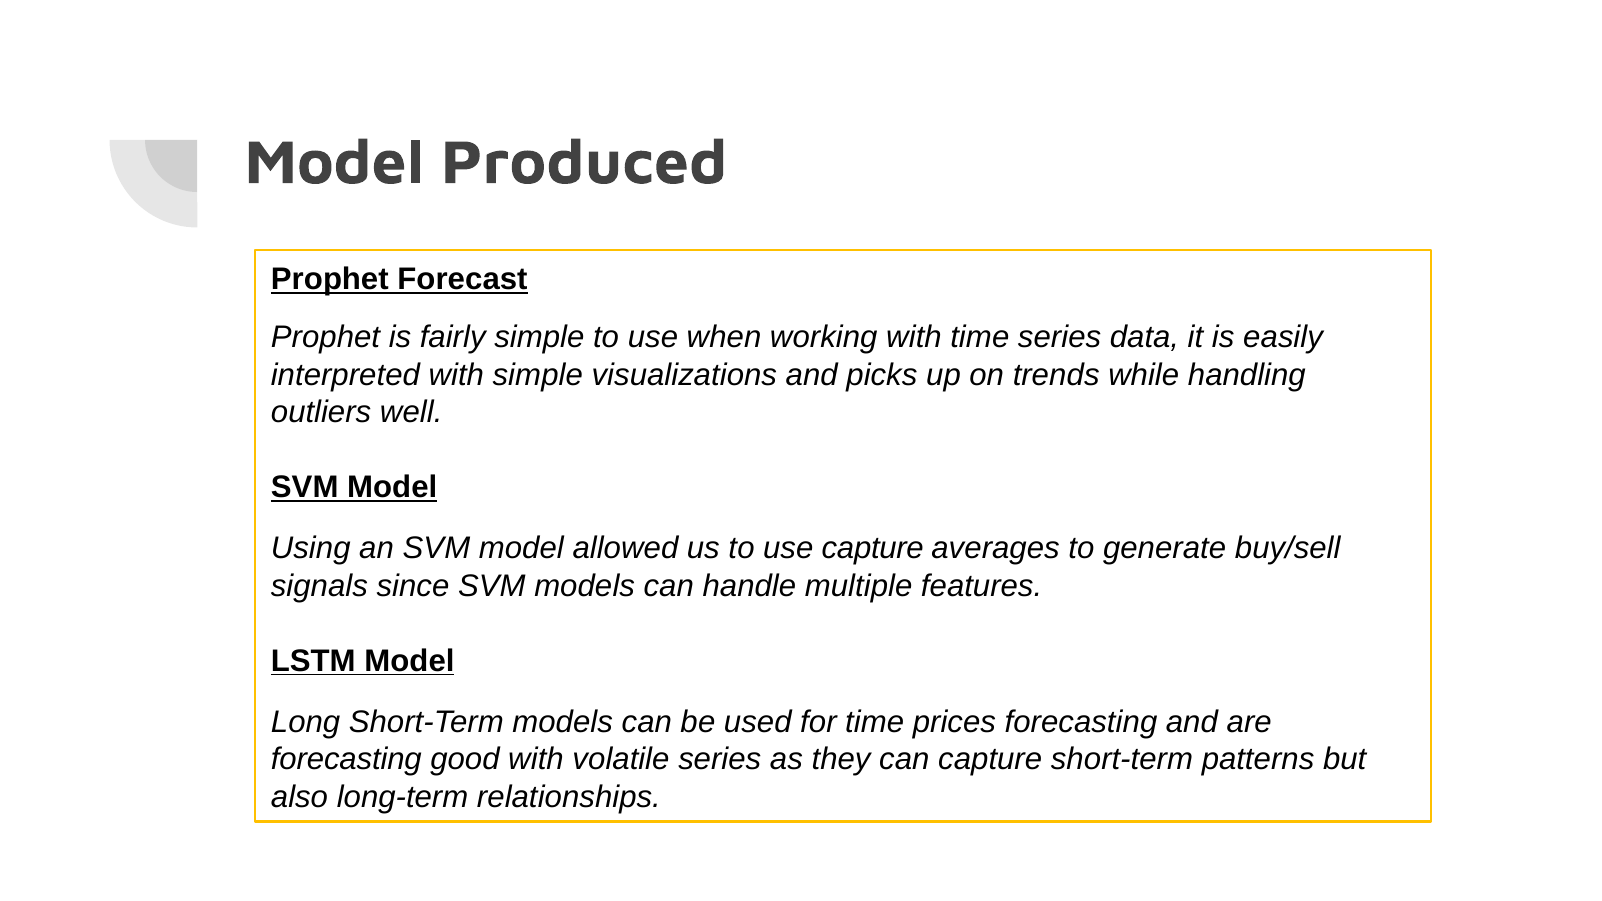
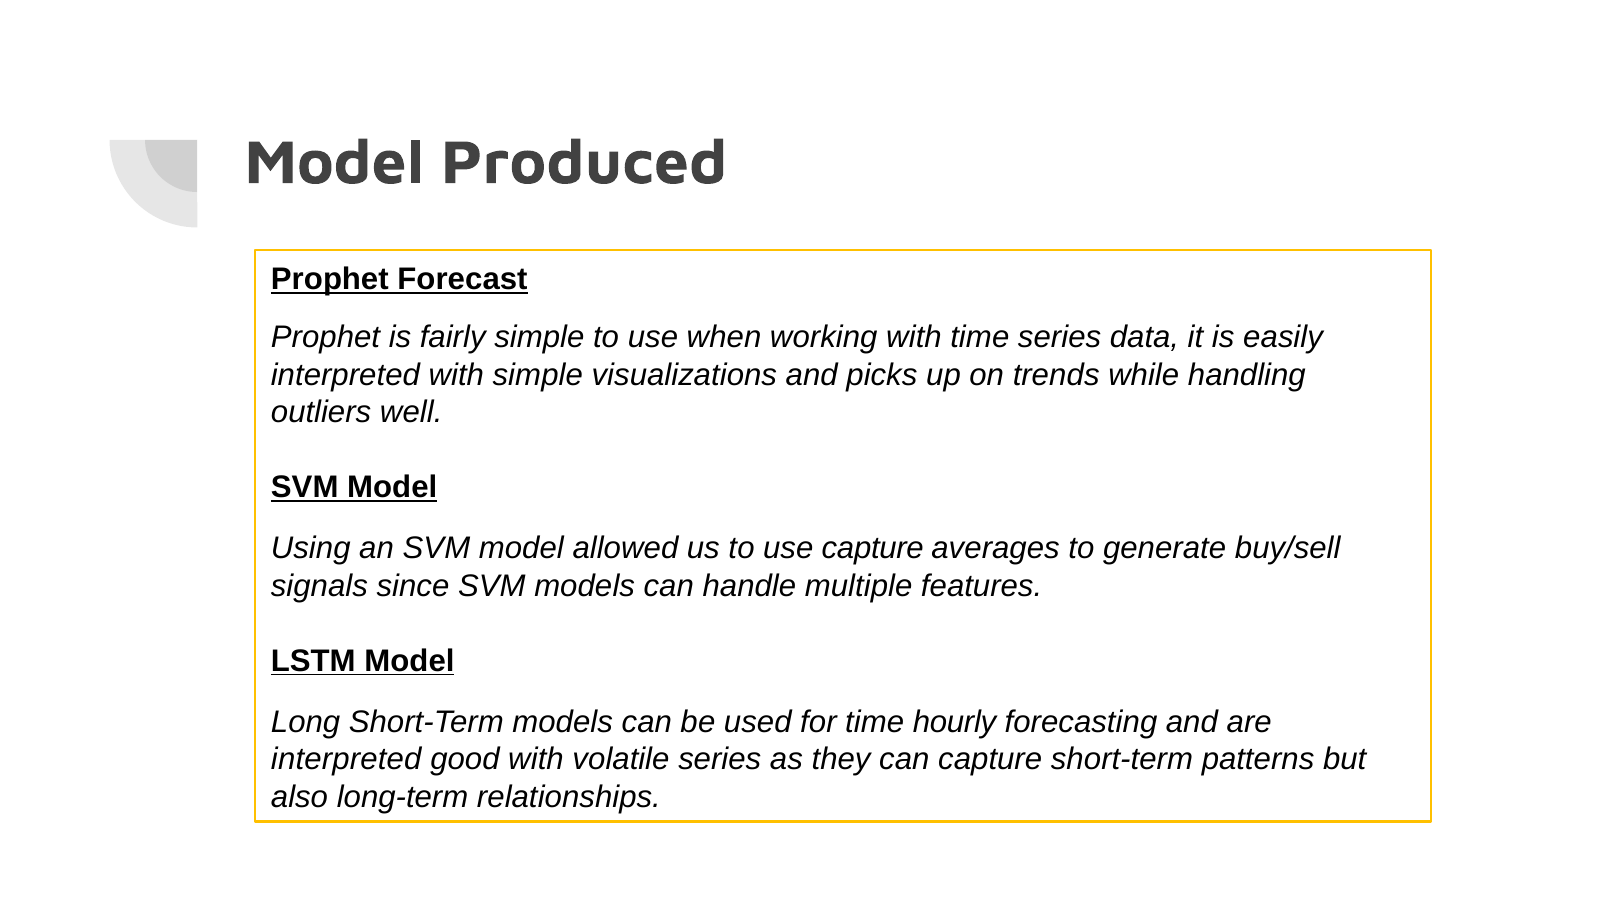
prices: prices -> hourly
forecasting at (346, 760): forecasting -> interpreted
